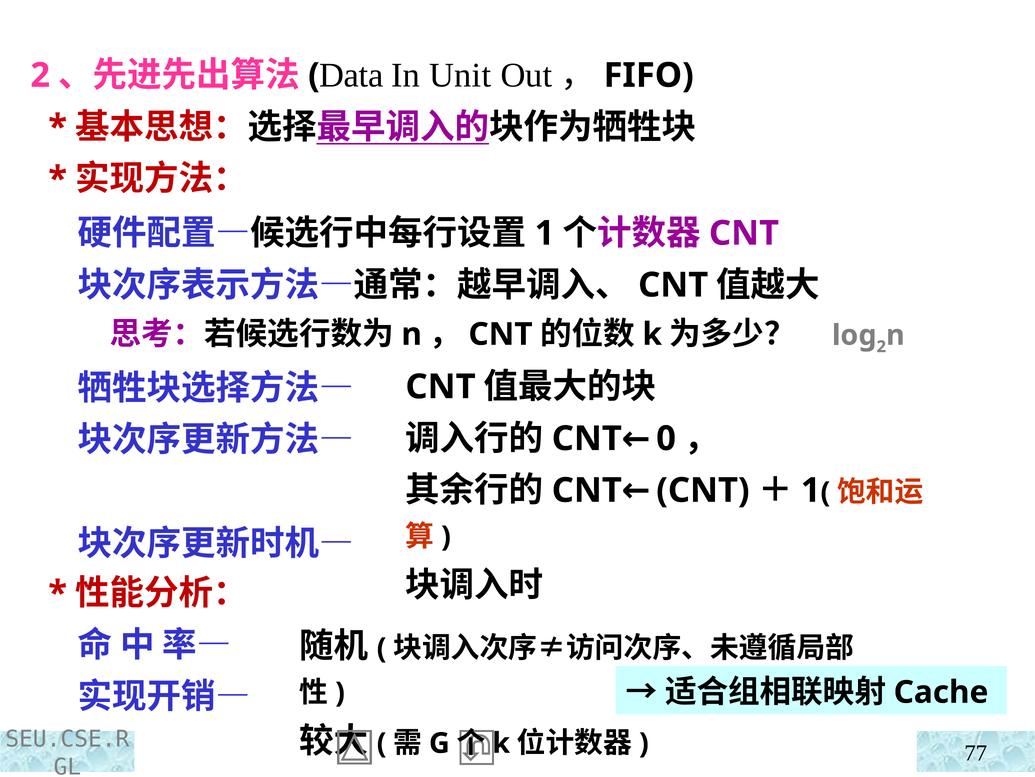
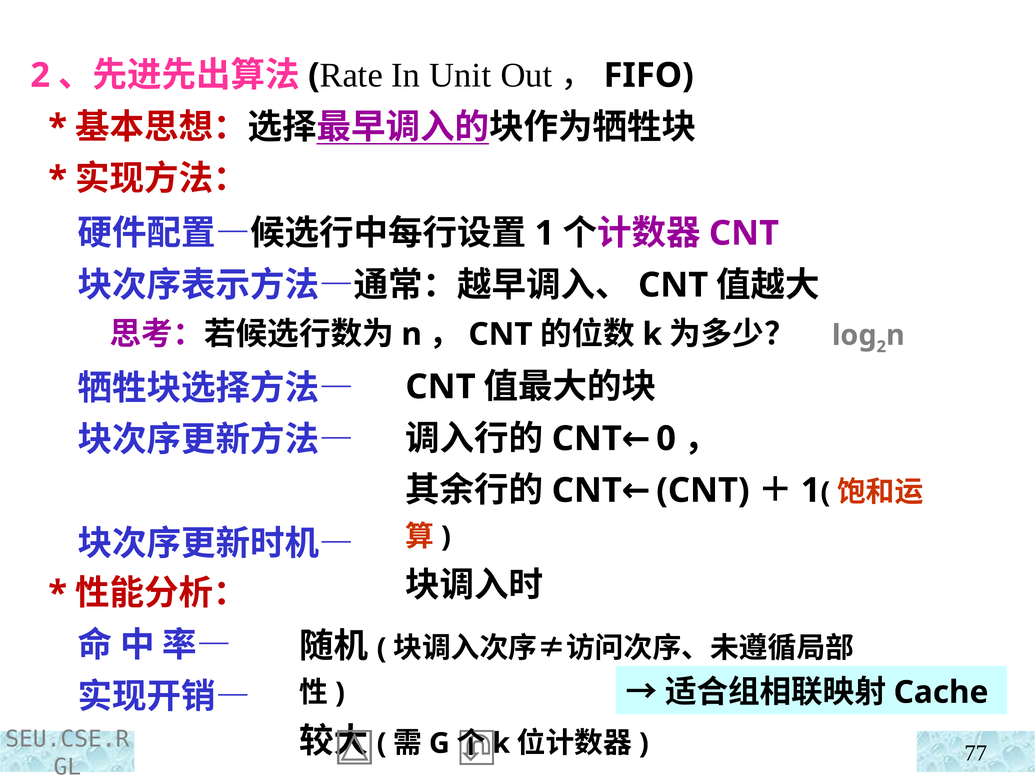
Data: Data -> Rate
